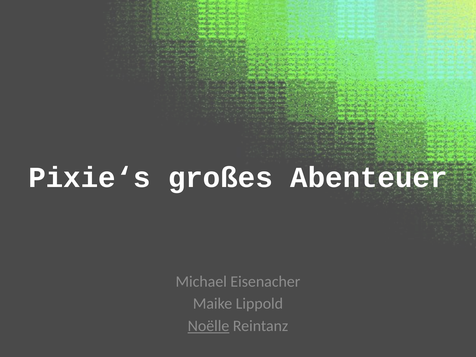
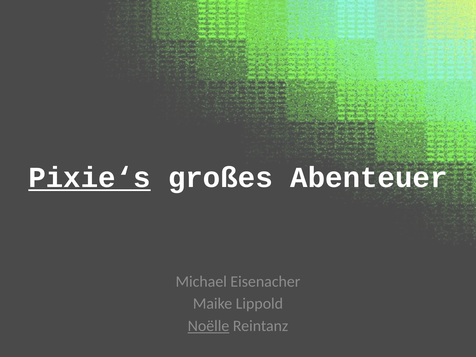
Pixie‘s underline: none -> present
